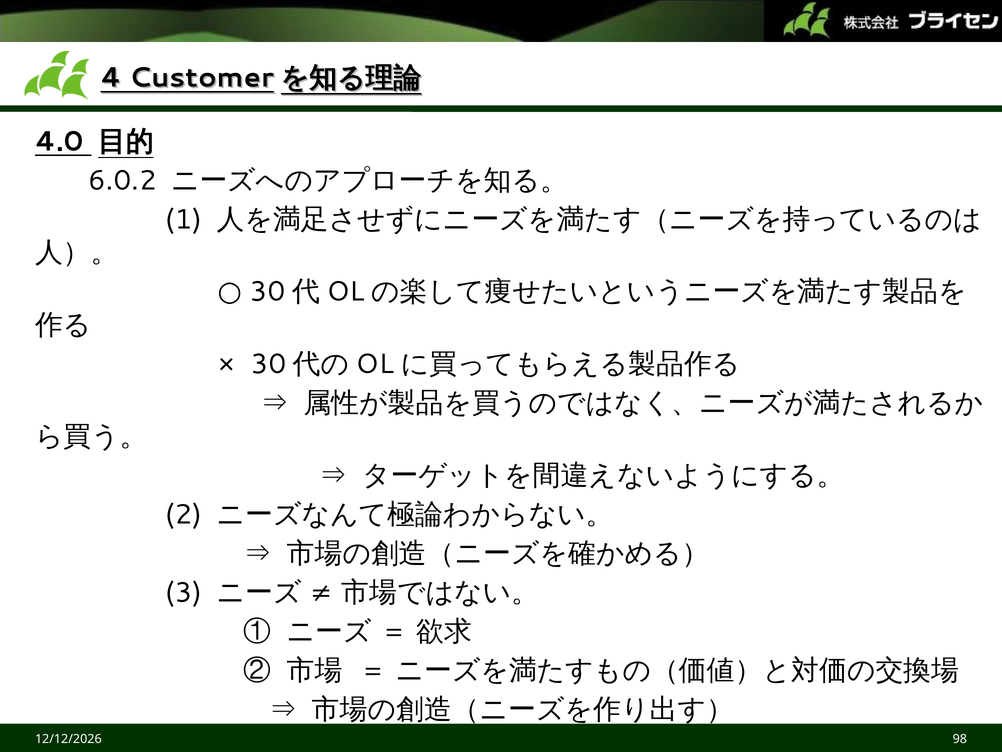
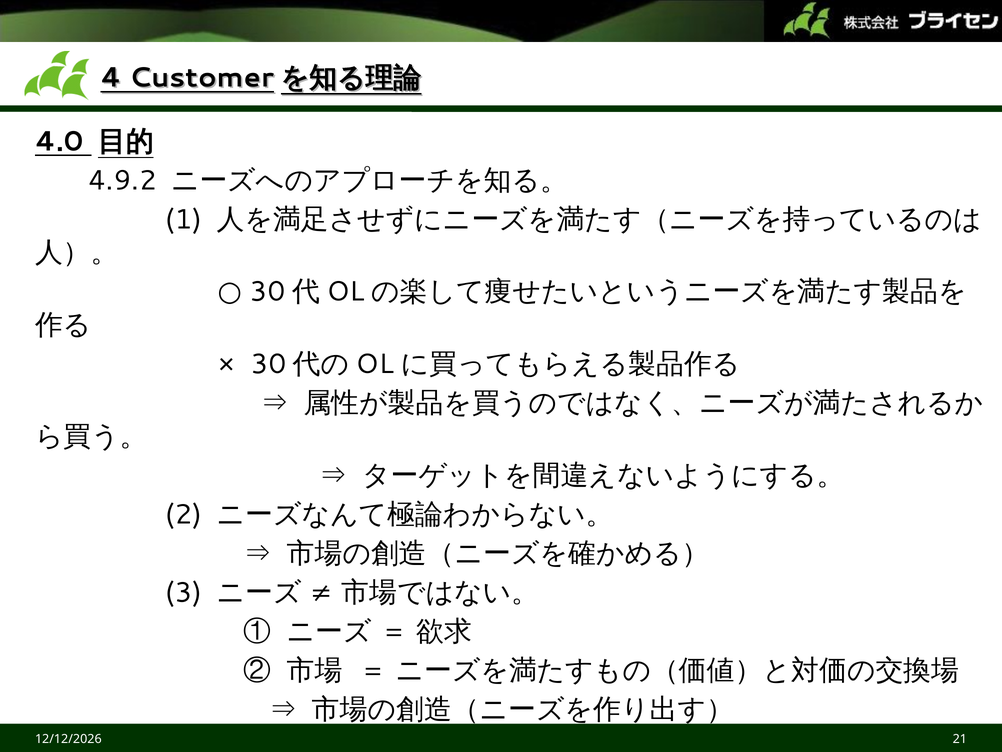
6.0.2: 6.0.2 -> 4.9.2
98: 98 -> 21
